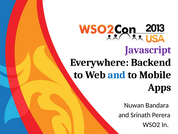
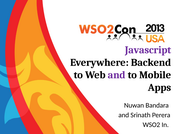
and at (117, 75) colour: blue -> purple
